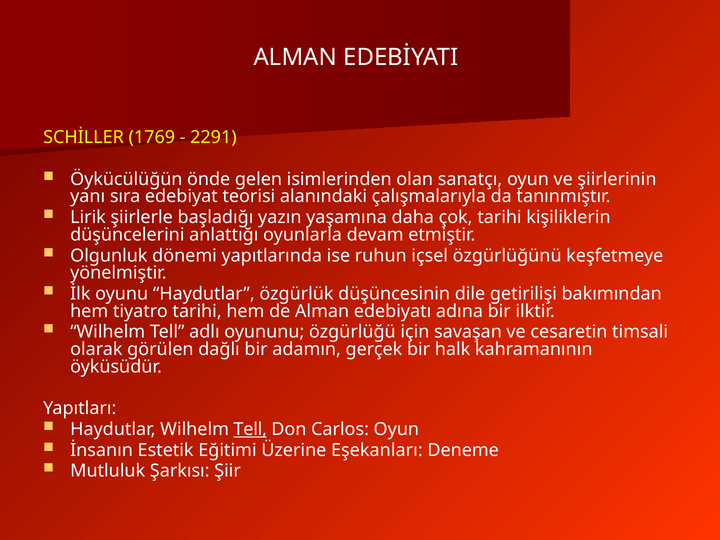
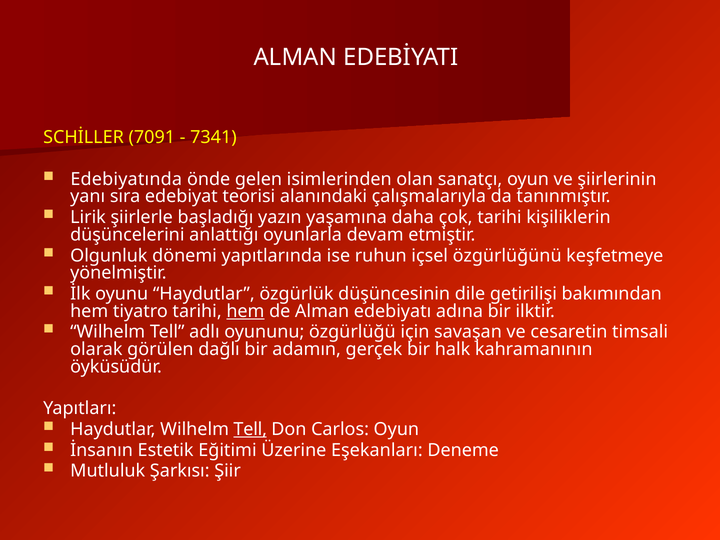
1769: 1769 -> 7091
2291: 2291 -> 7341
Öykücülüğün: Öykücülüğün -> Edebiyatında
hem at (245, 311) underline: none -> present
